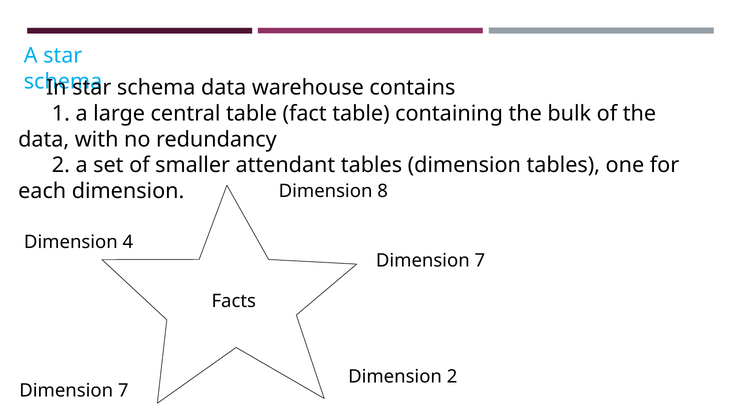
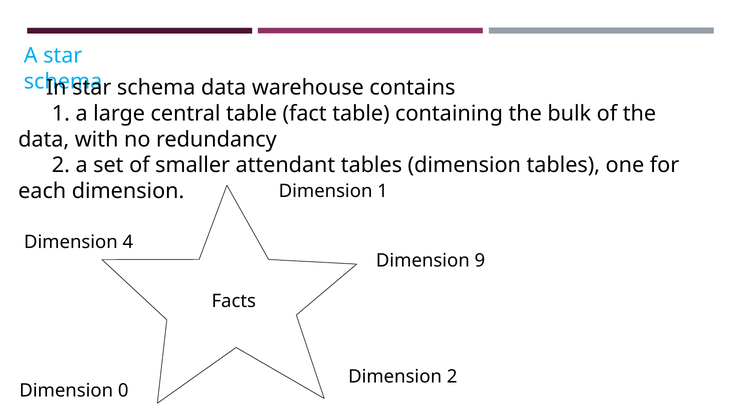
Dimension 8: 8 -> 1
7 at (480, 261): 7 -> 9
7 at (123, 390): 7 -> 0
